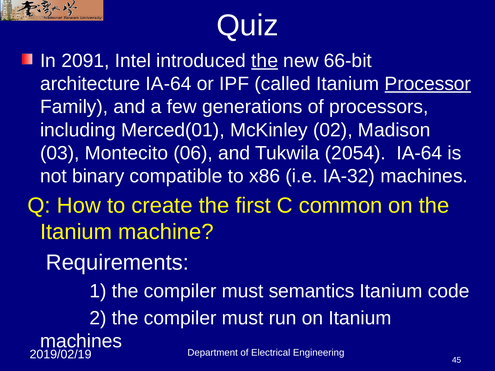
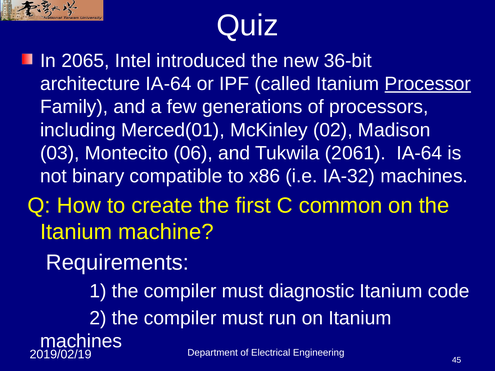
2091: 2091 -> 2065
the at (265, 61) underline: present -> none
66-bit: 66-bit -> 36-bit
2054: 2054 -> 2061
semantics: semantics -> diagnostic
